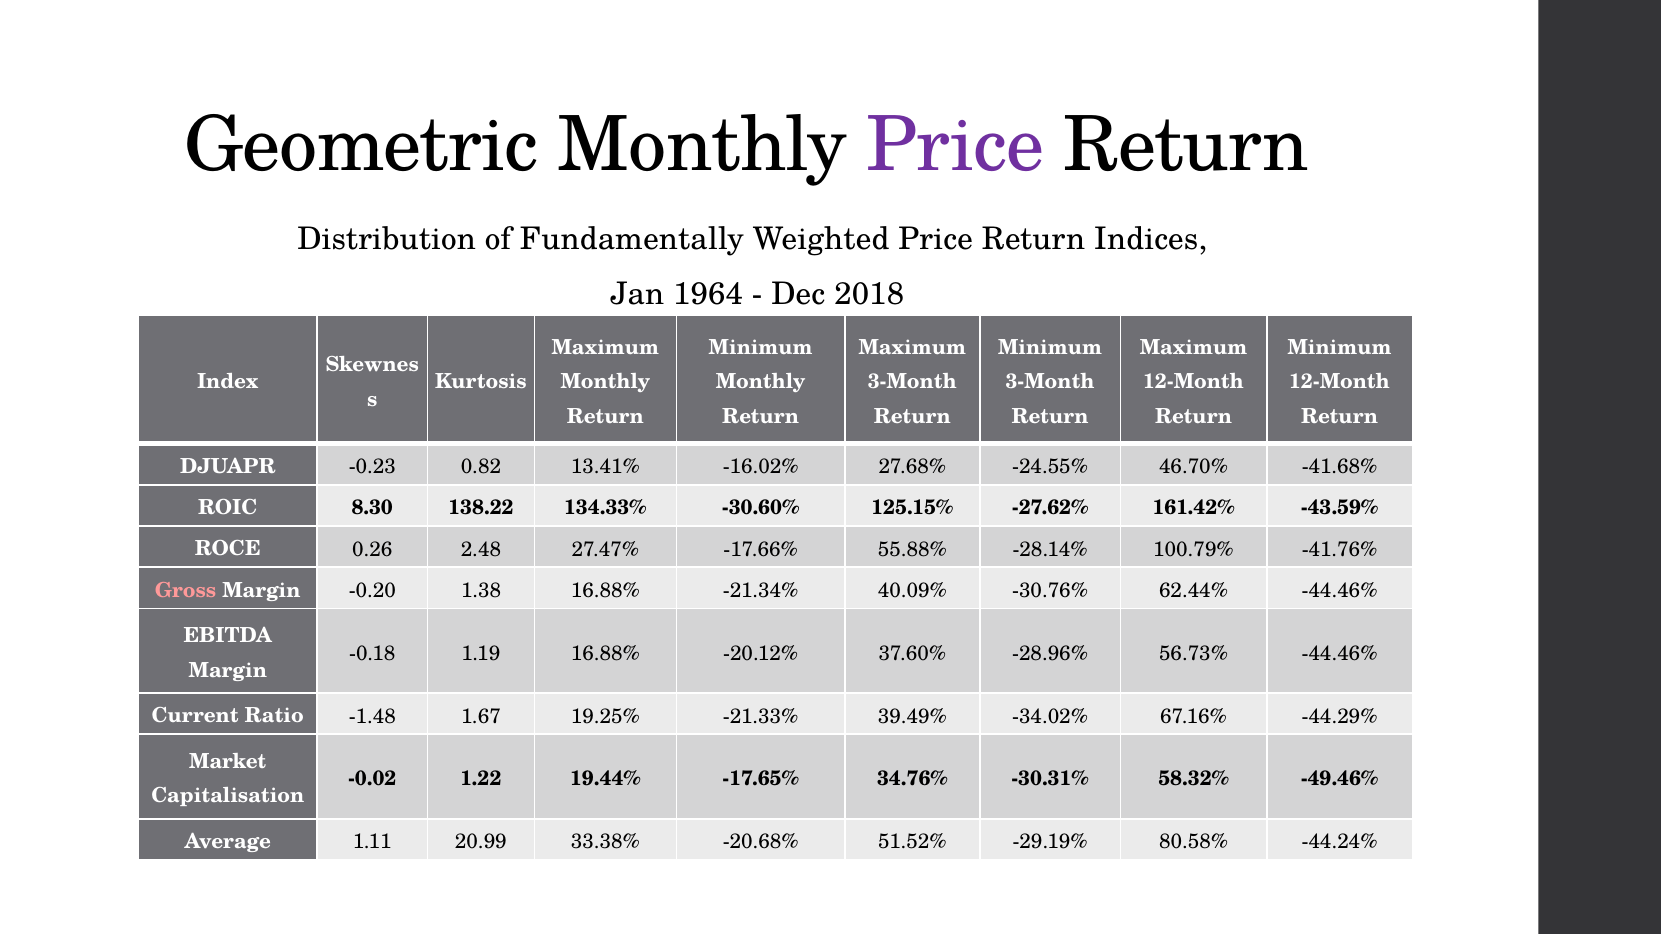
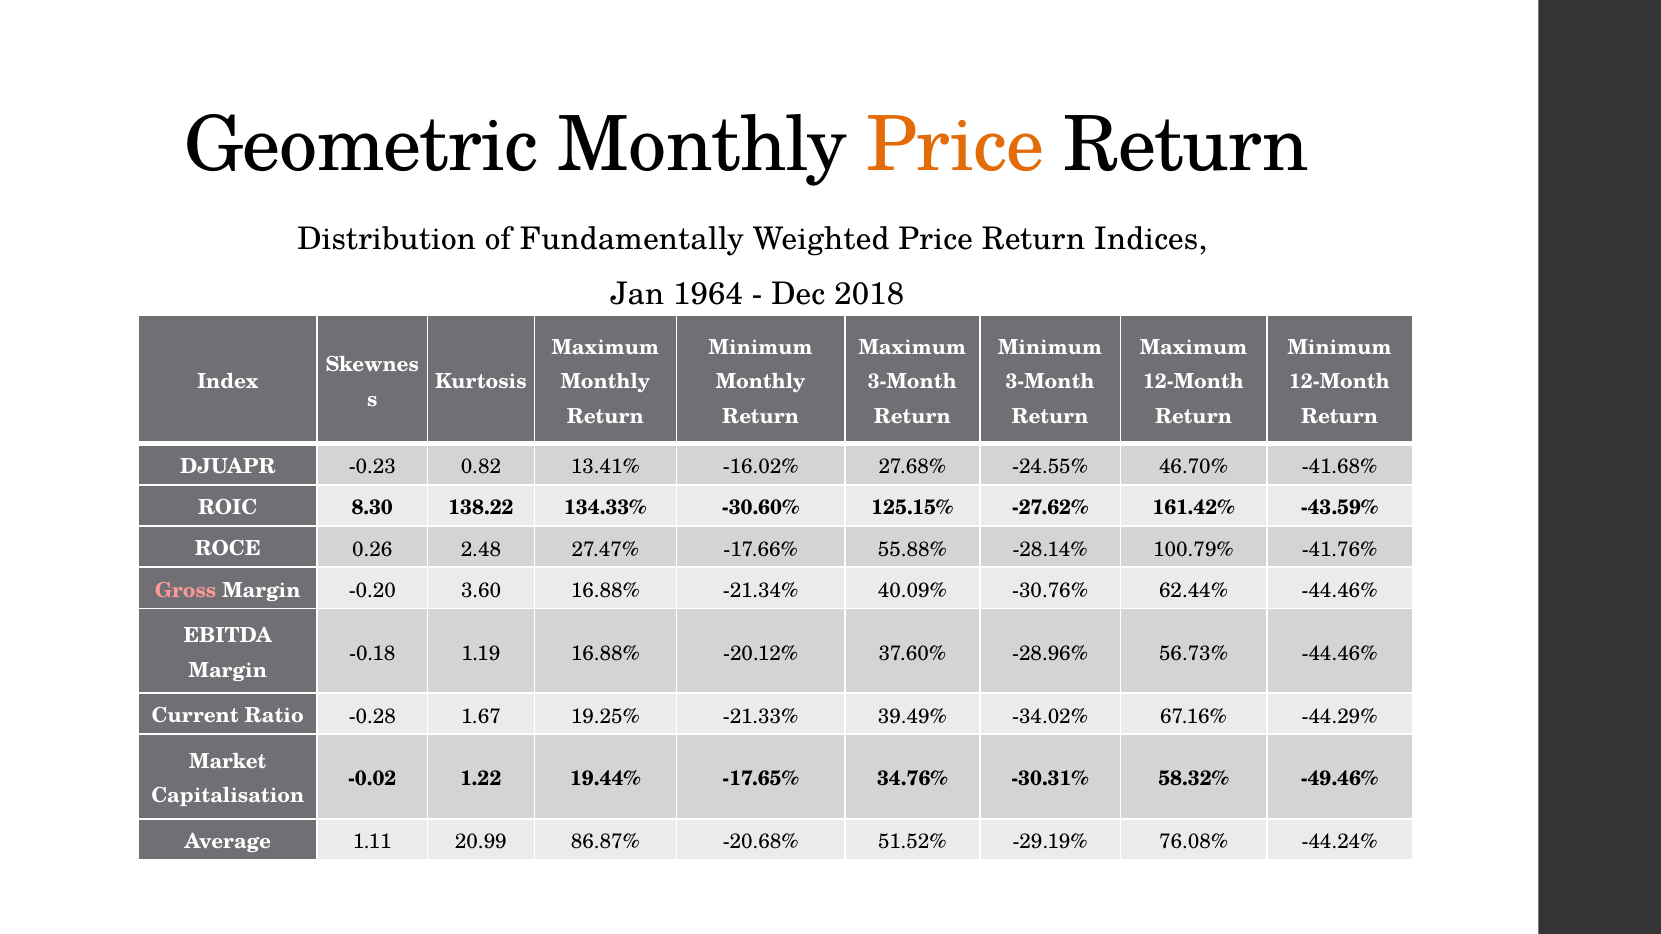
Price at (956, 145) colour: purple -> orange
1.38: 1.38 -> 3.60
-1.48: -1.48 -> -0.28
33.38%: 33.38% -> 86.87%
80.58%: 80.58% -> 76.08%
